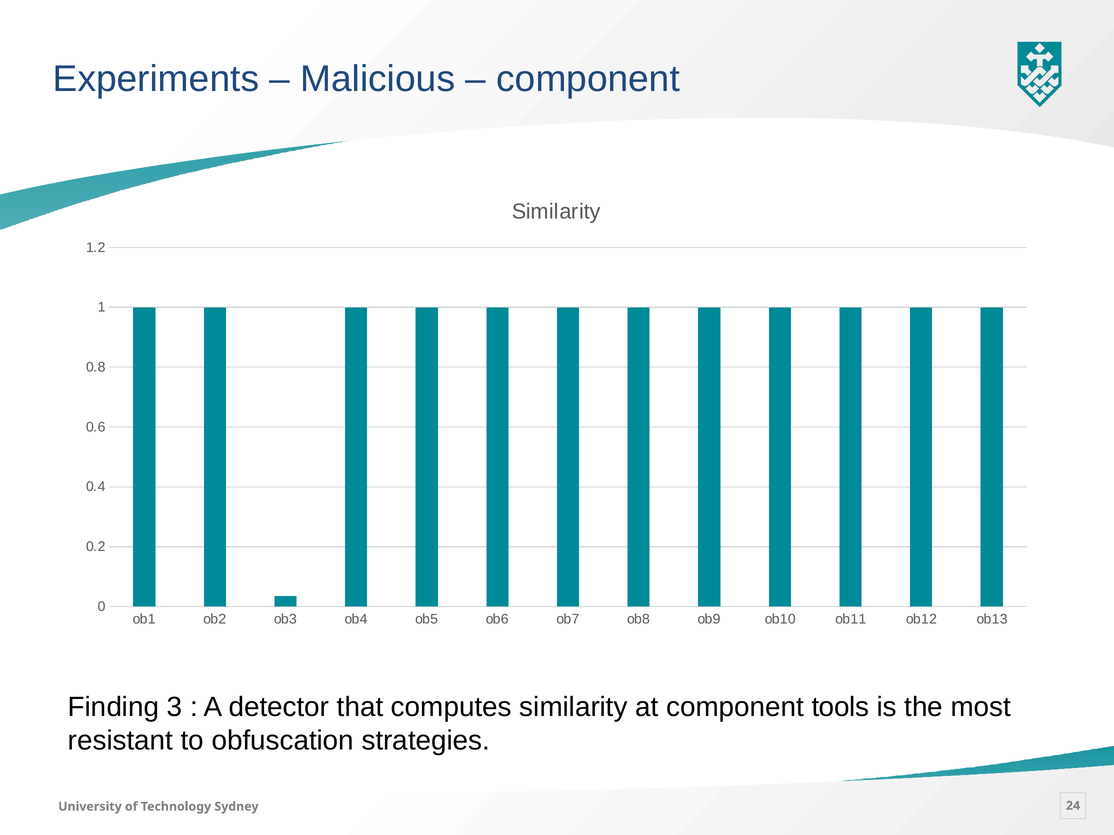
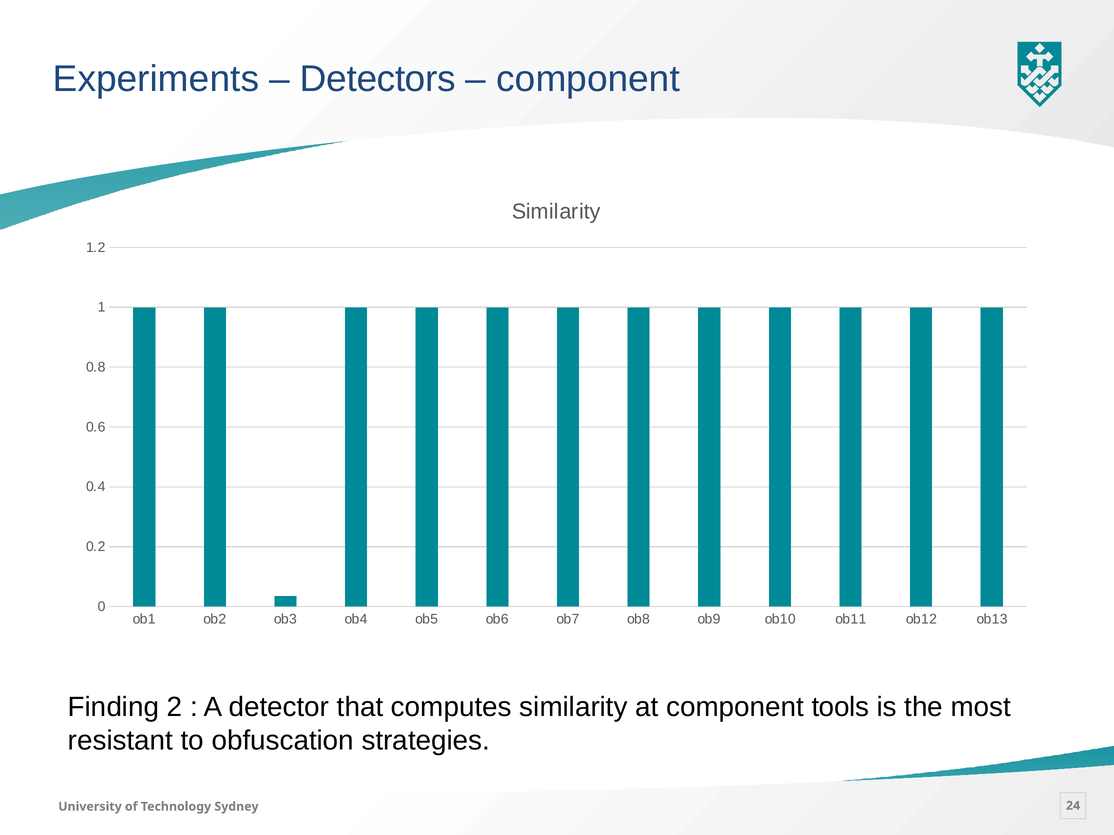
Malicious: Malicious -> Detectors
3: 3 -> 2
